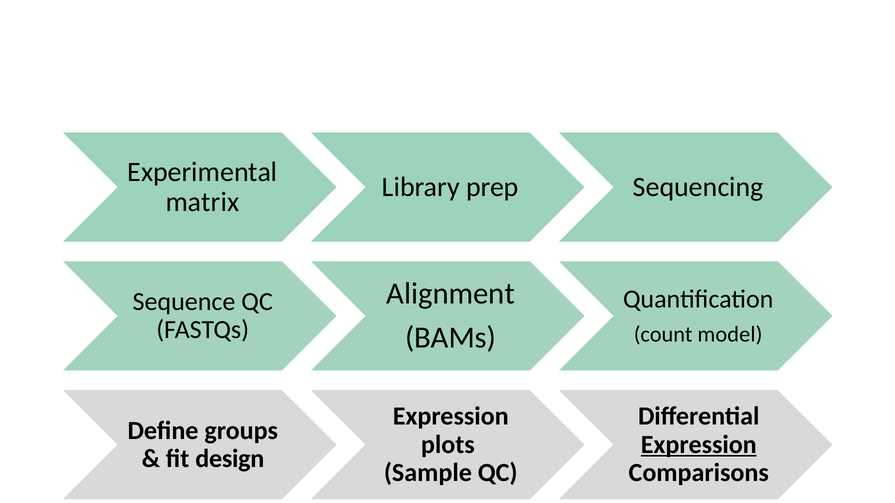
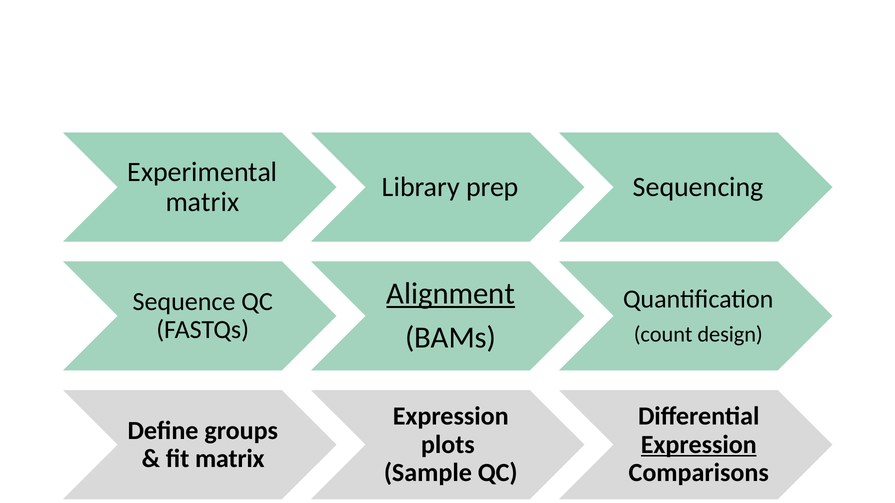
Alignment underline: none -> present
model: model -> design
fit design: design -> matrix
